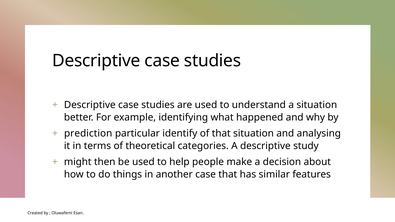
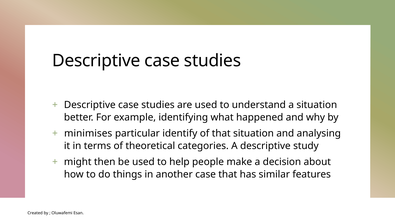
prediction: prediction -> minimises
